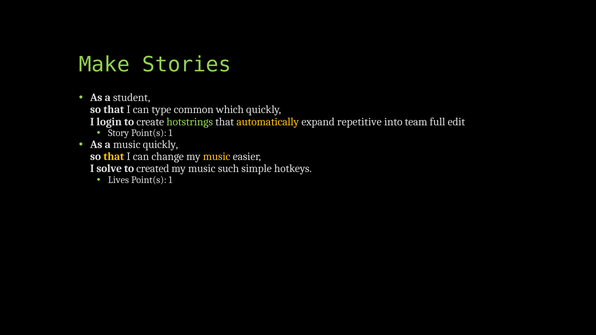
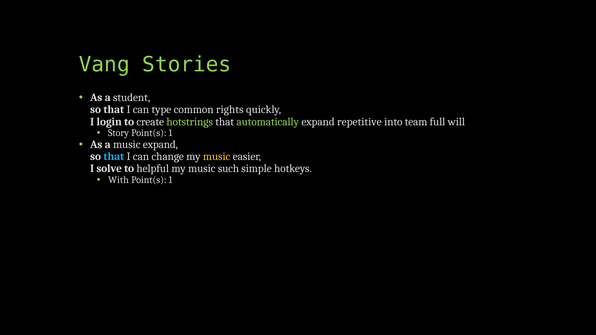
Make: Make -> Vang
which: which -> rights
automatically colour: yellow -> light green
edit: edit -> will
music quickly: quickly -> expand
that at (114, 157) colour: yellow -> light blue
created: created -> helpful
Lives: Lives -> With
